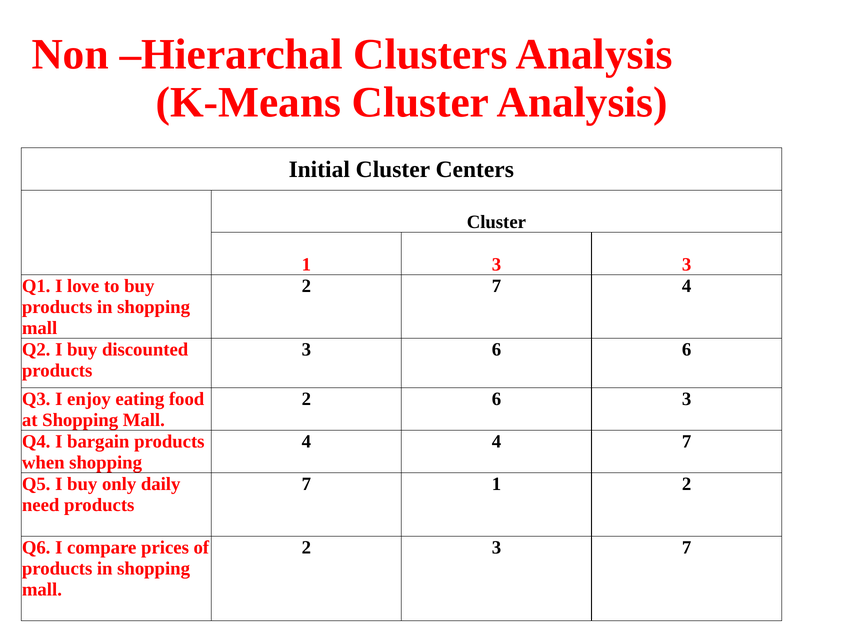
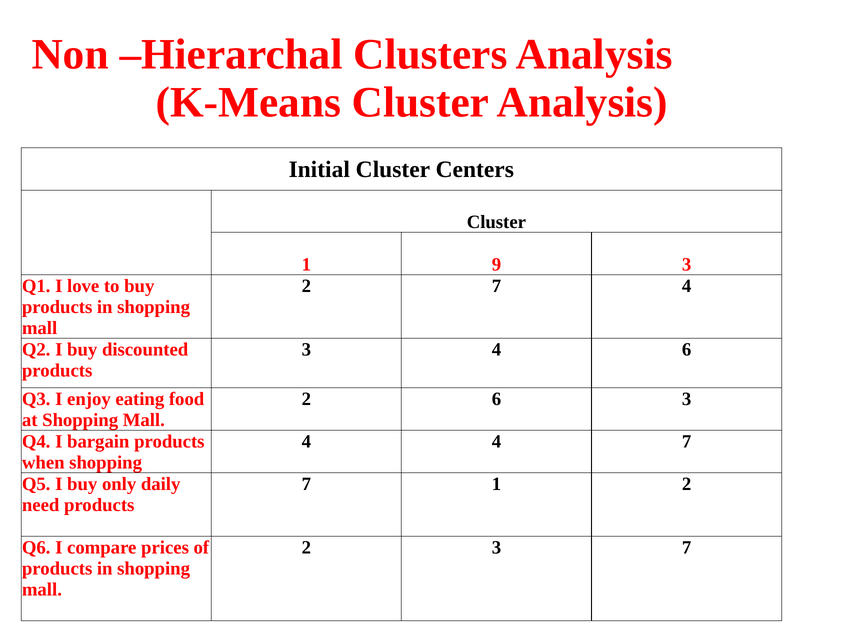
1 3: 3 -> 9
3 6: 6 -> 4
